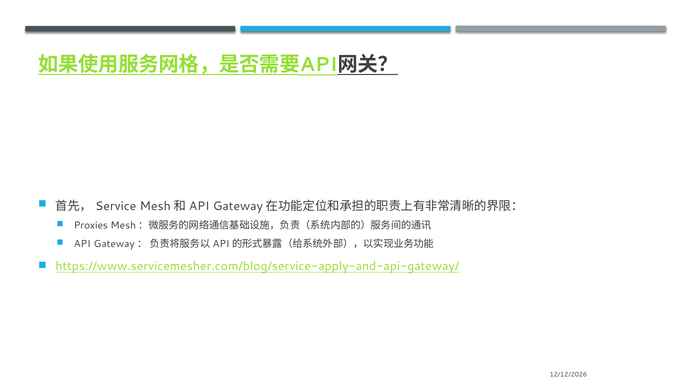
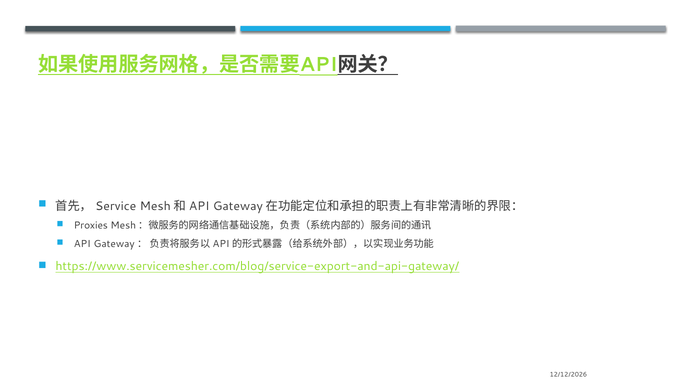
https://www.servicemesher.com/blog/service-apply-and-api-gateway/: https://www.servicemesher.com/blog/service-apply-and-api-gateway/ -> https://www.servicemesher.com/blog/service-export-and-api-gateway/
